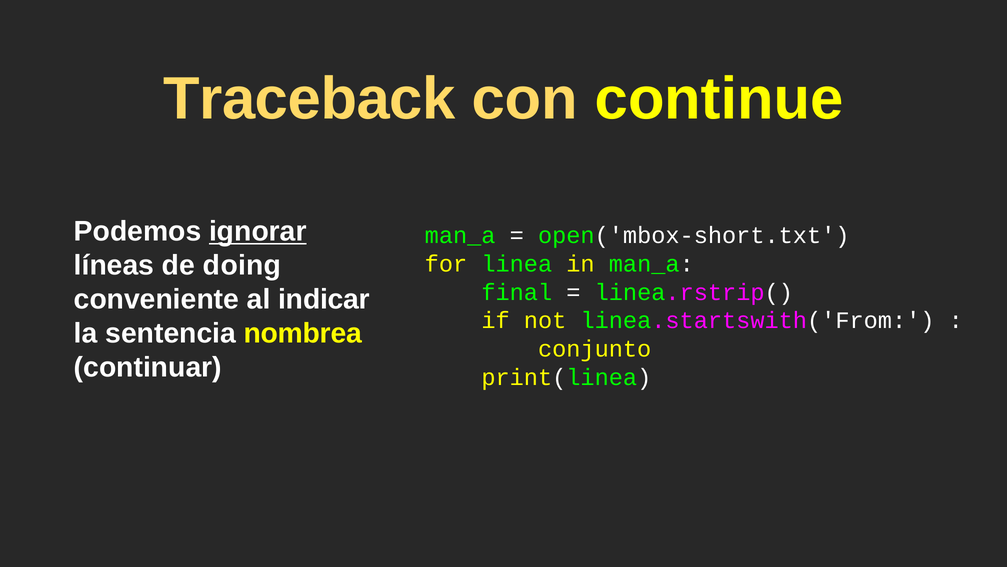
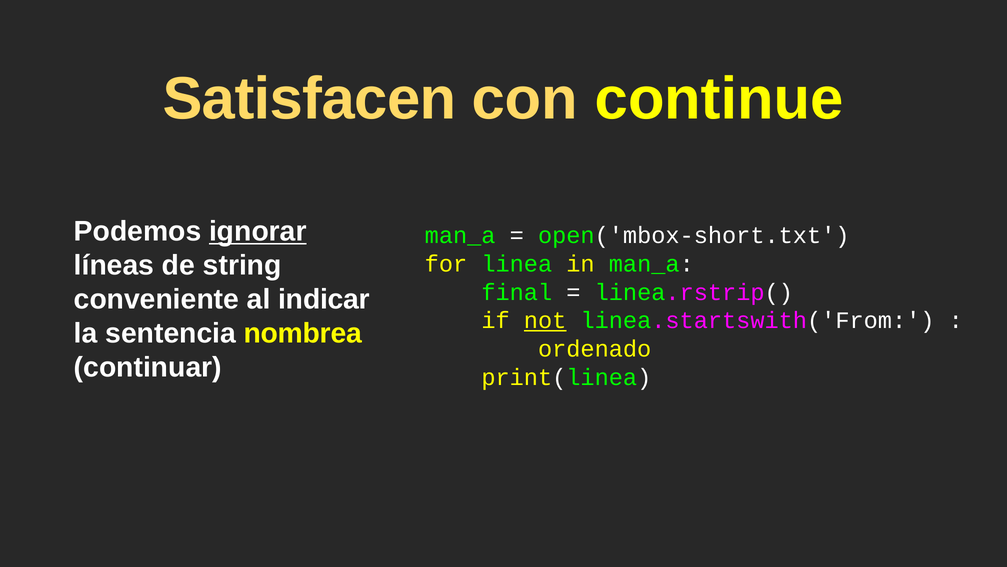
Traceback: Traceback -> Satisfacen
doing: doing -> string
not underline: none -> present
conjunto: conjunto -> ordenado
